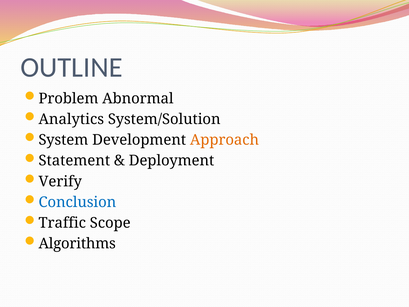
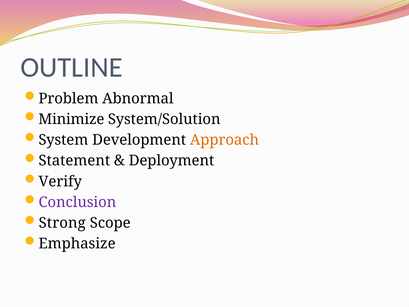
Analytics: Analytics -> Minimize
Conclusion colour: blue -> purple
Traffic: Traffic -> Strong
Algorithms: Algorithms -> Emphasize
